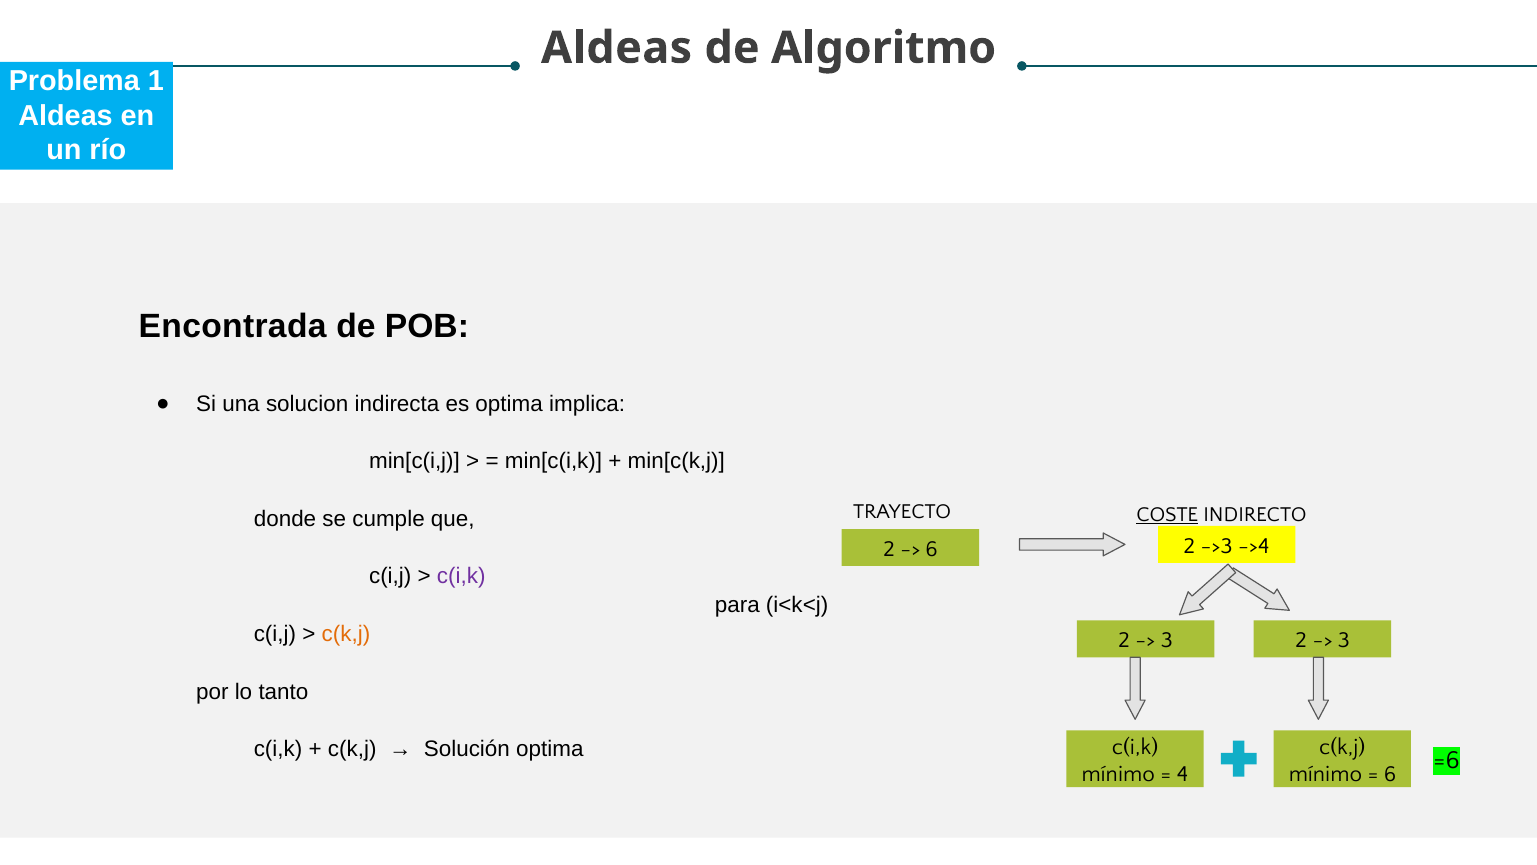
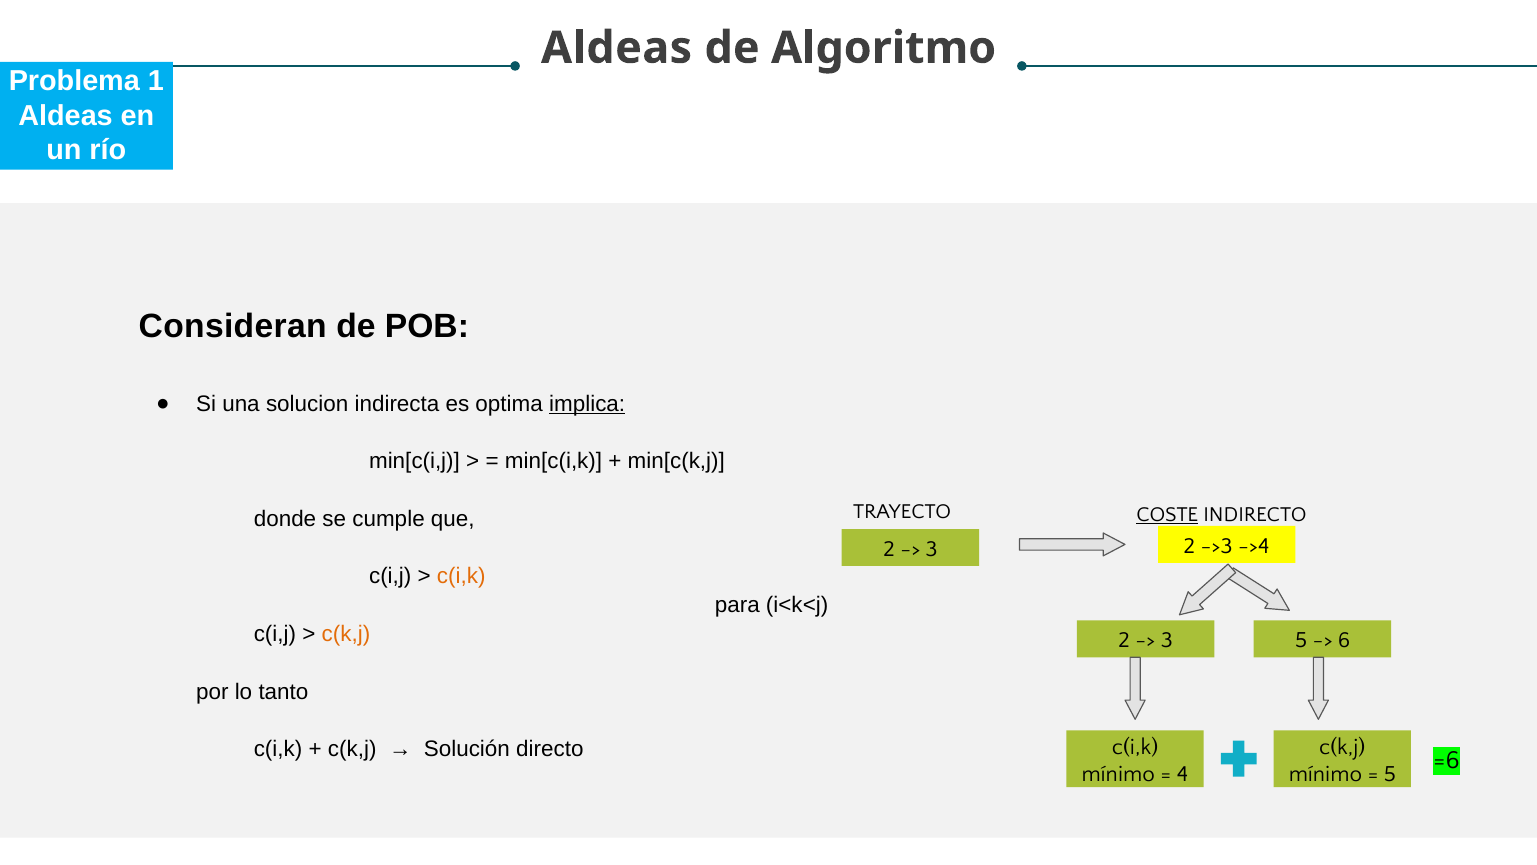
Encontrada: Encontrada -> Consideran
implica underline: none -> present
6 at (932, 549): 6 -> 3
c(i,k at (461, 576) colour: purple -> orange
3 2: 2 -> 5
3 at (1344, 640): 3 -> 6
Solución optima: optima -> directo
6 at (1390, 773): 6 -> 5
